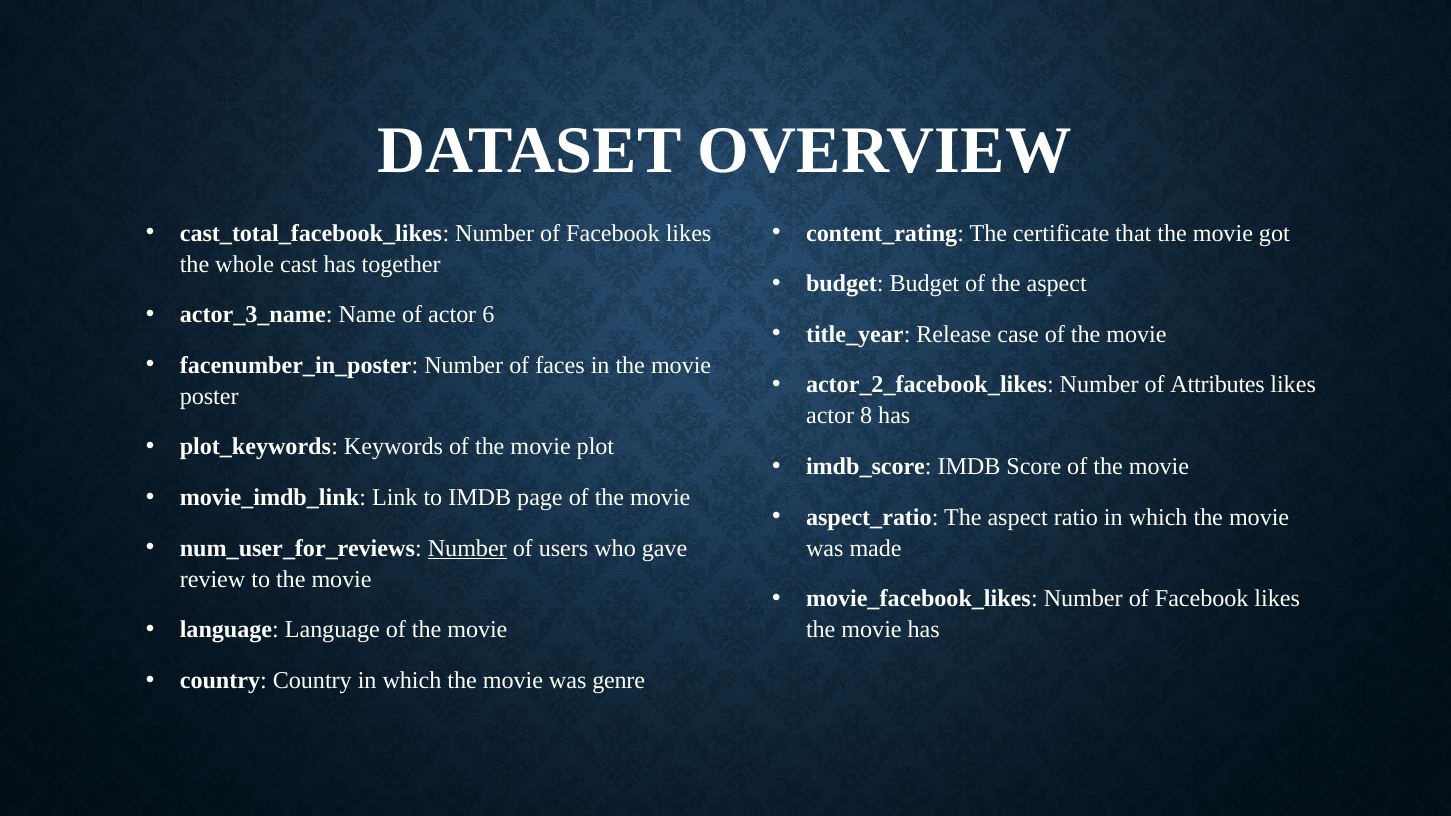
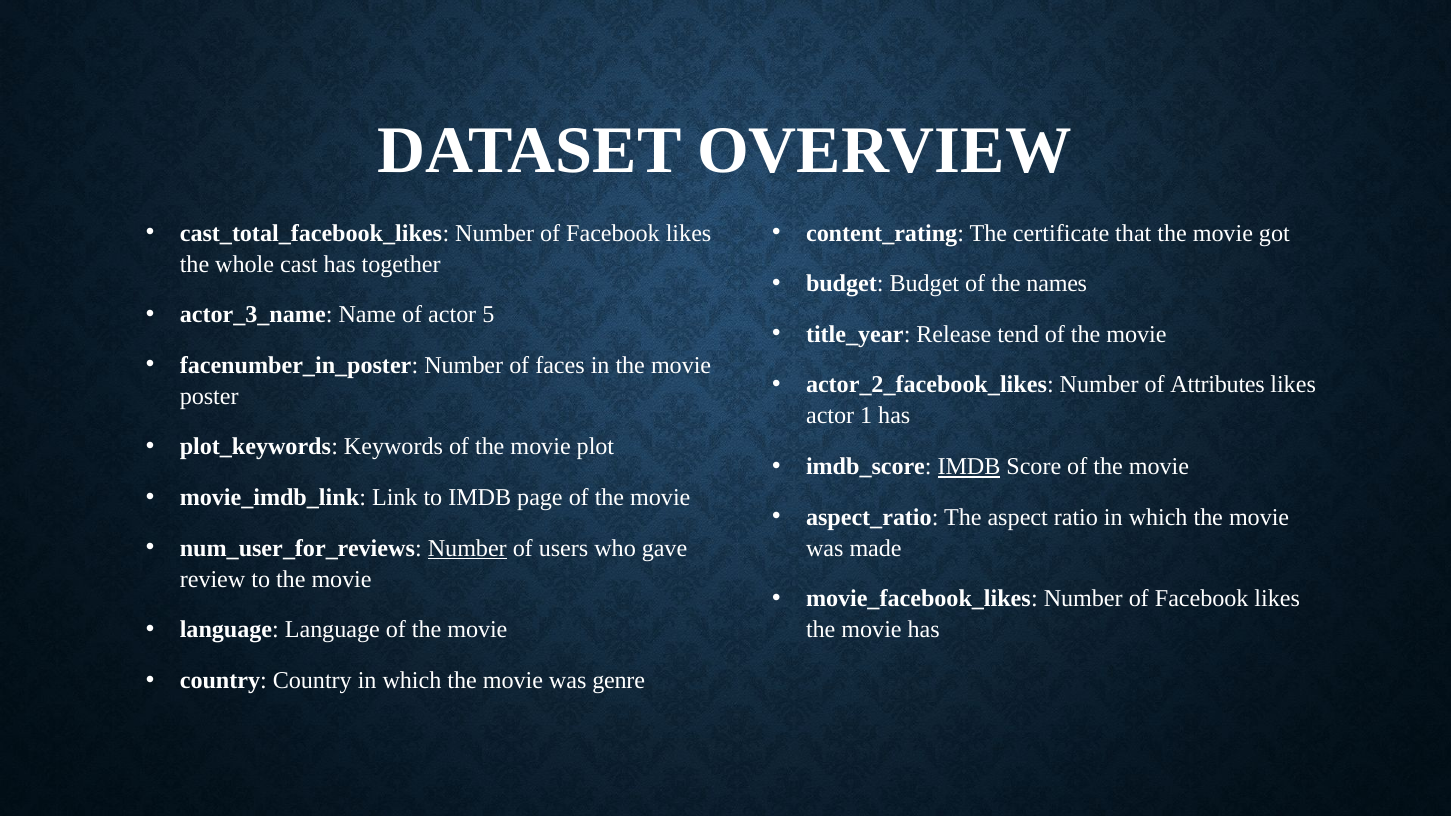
of the aspect: aspect -> names
6: 6 -> 5
case: case -> tend
8: 8 -> 1
IMDB at (969, 467) underline: none -> present
